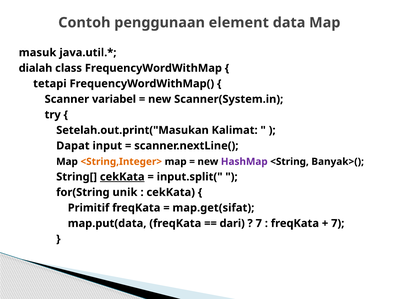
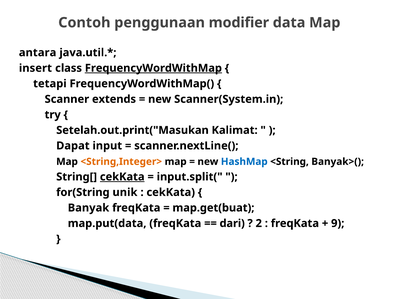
element: element -> modifier
masuk: masuk -> antara
dialah: dialah -> insert
FrequencyWordWithMap underline: none -> present
variabel: variabel -> extends
HashMap colour: purple -> blue
Primitif: Primitif -> Banyak
map.get(sifat: map.get(sifat -> map.get(buat
7 at (259, 224): 7 -> 2
7 at (338, 224): 7 -> 9
